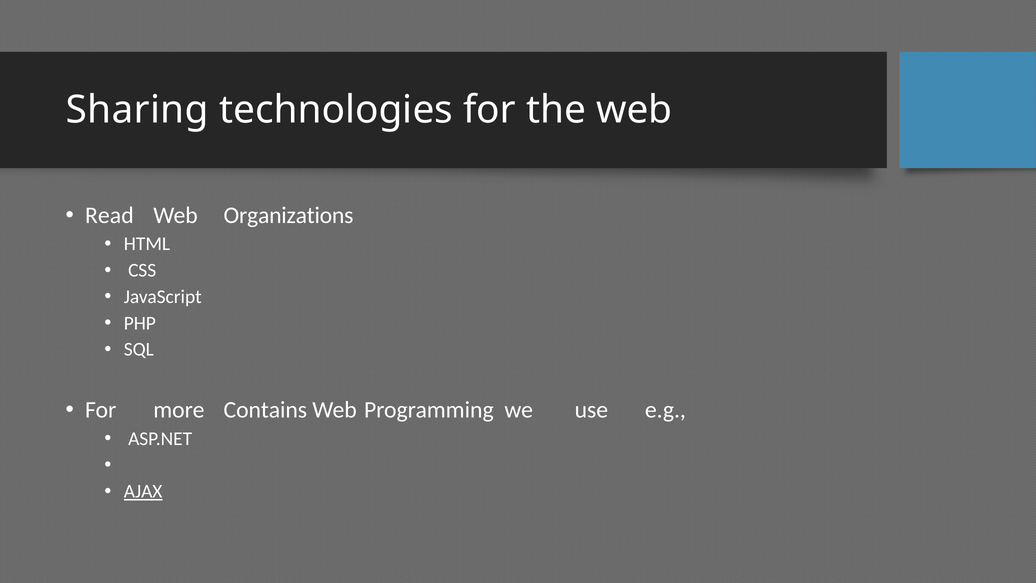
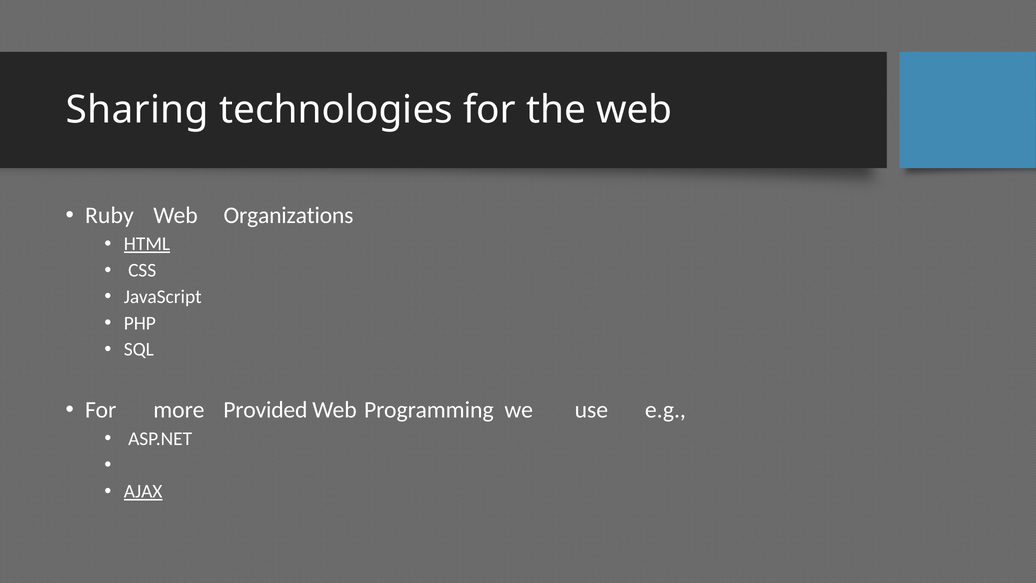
Read: Read -> Ruby
HTML underline: none -> present
Contains: Contains -> Provided
